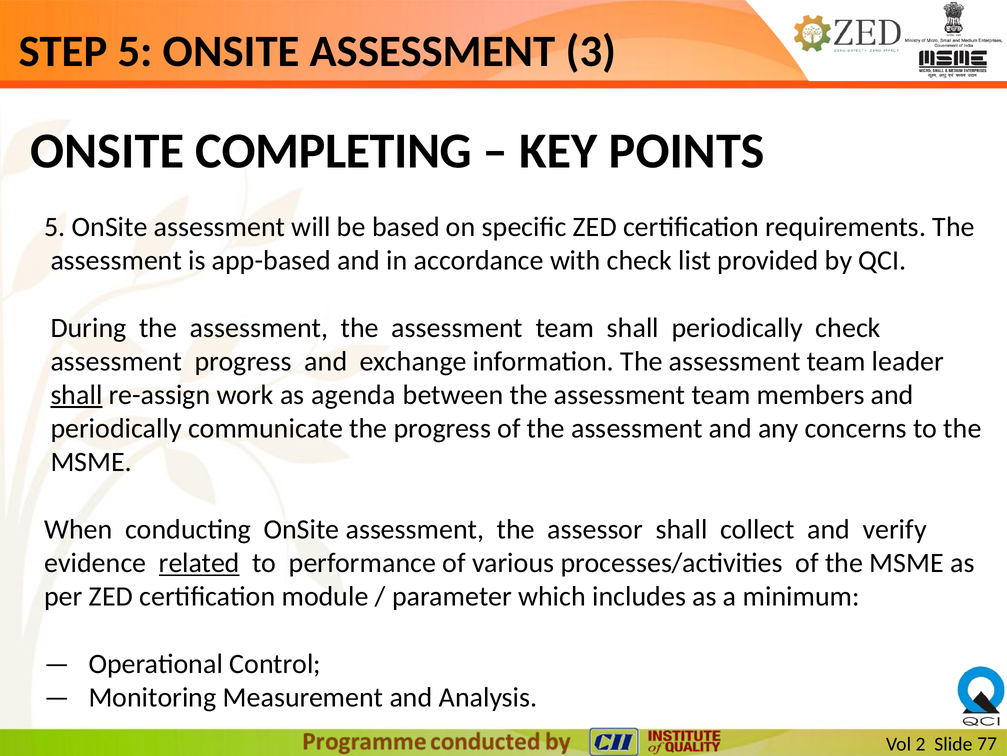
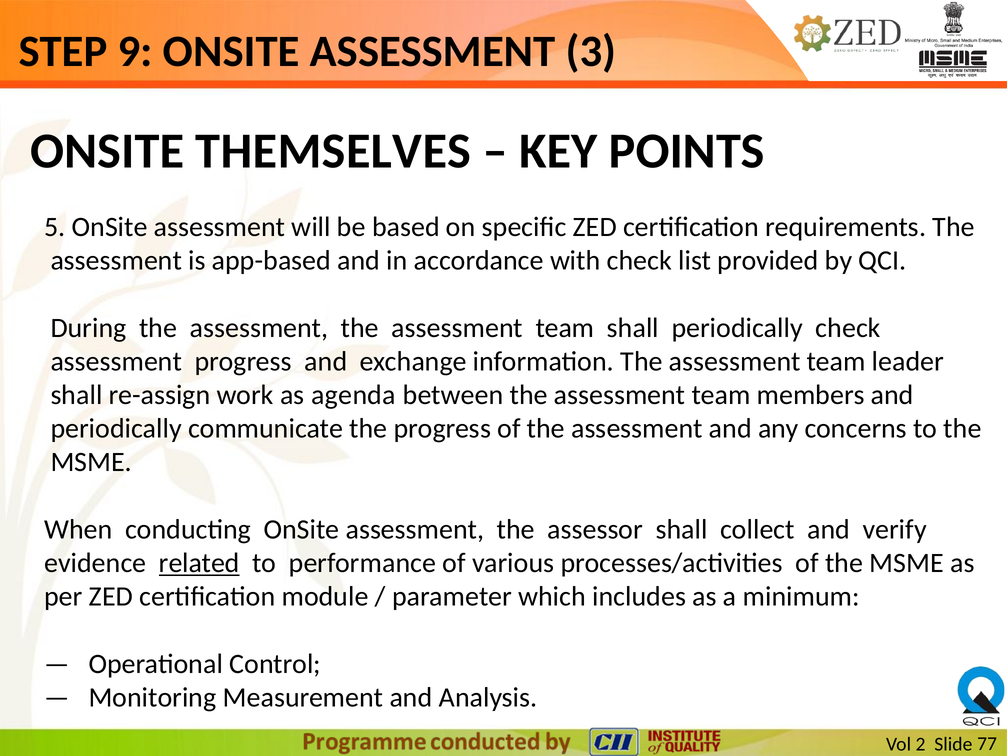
STEP 5: 5 -> 9
COMPLETING: COMPLETING -> THEMSELVES
shall at (76, 395) underline: present -> none
